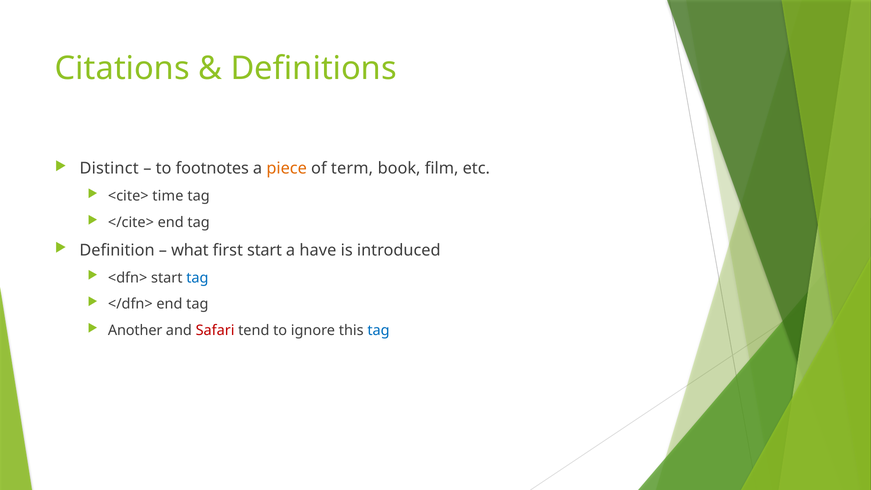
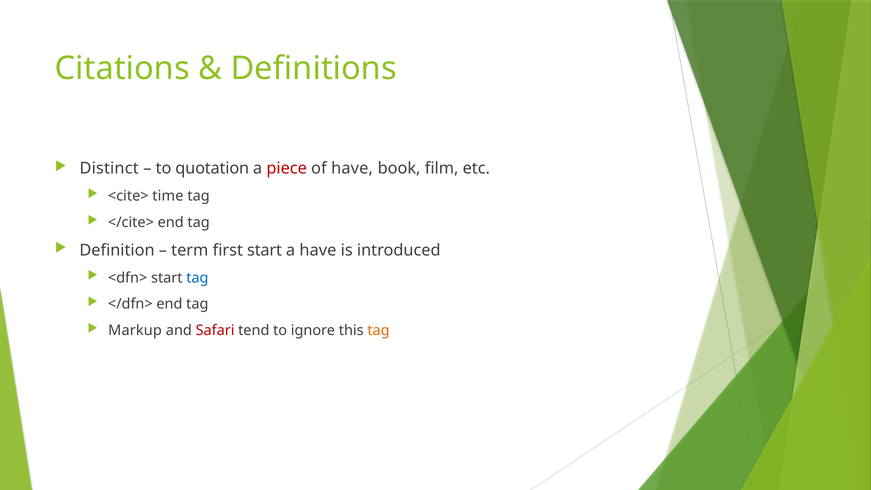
footnotes: footnotes -> quotation
piece colour: orange -> red
of term: term -> have
what: what -> term
Another: Another -> Markup
tag at (378, 331) colour: blue -> orange
